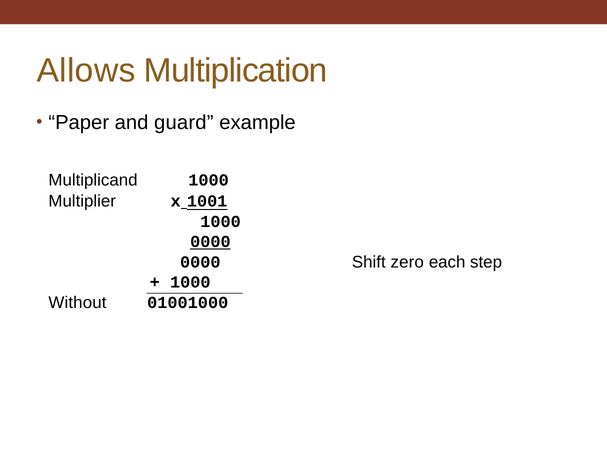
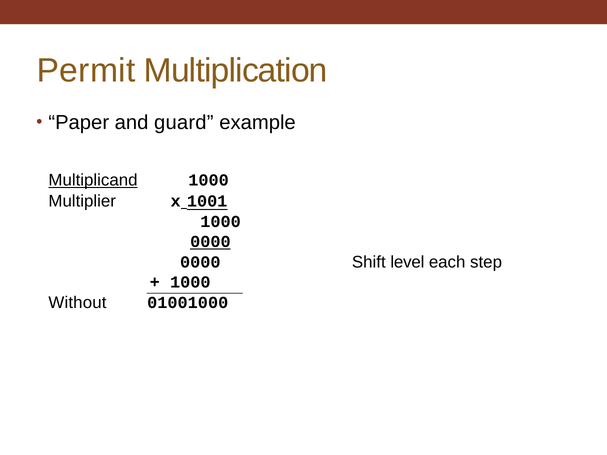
Allows: Allows -> Permit
Multiplicand underline: none -> present
zero: zero -> level
